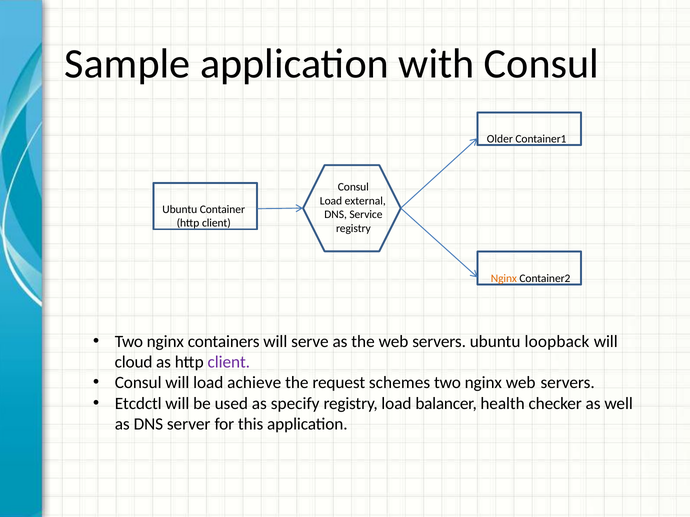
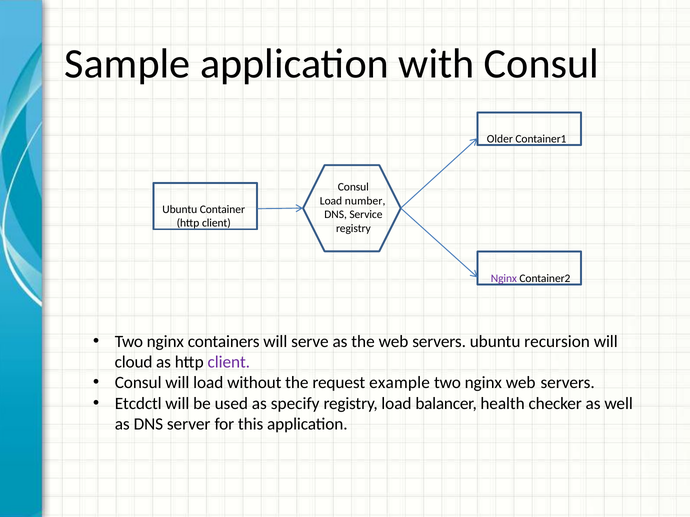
external: external -> number
Nginx at (504, 279) colour: orange -> purple
loopback: loopback -> recursion
achieve: achieve -> without
schemes: schemes -> example
